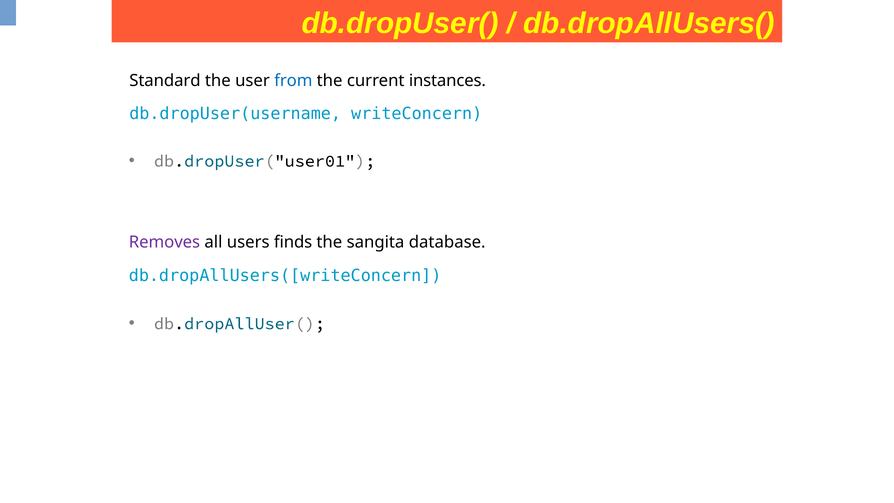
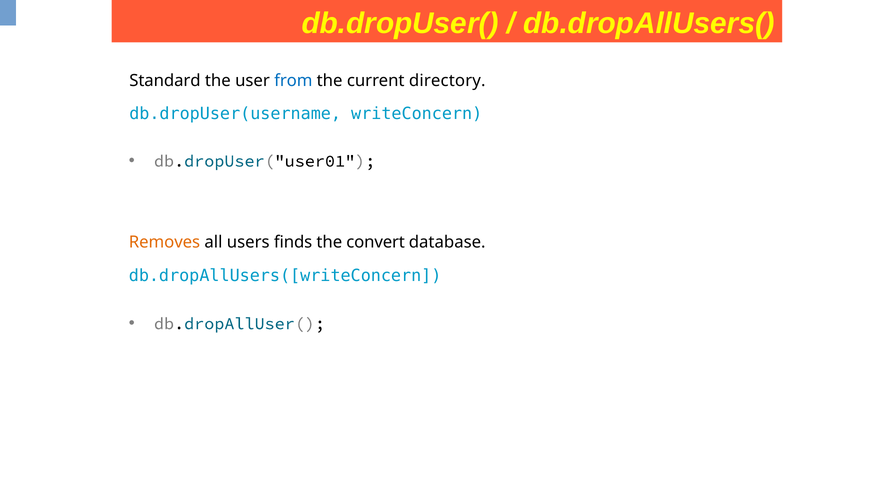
instances: instances -> directory
Removes colour: purple -> orange
sangita: sangita -> convert
